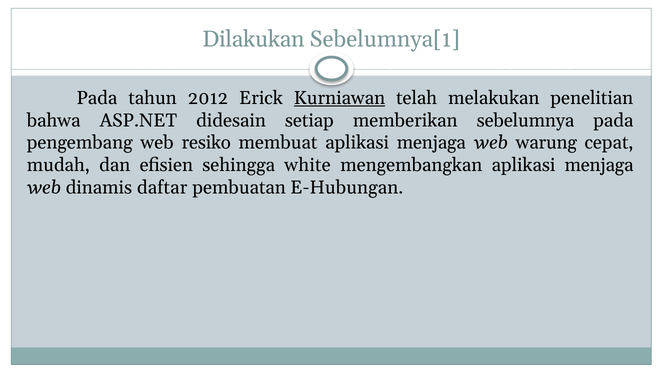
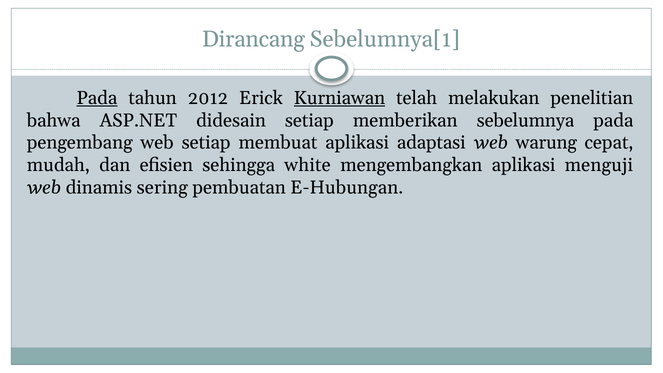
Dilakukan: Dilakukan -> Dirancang
Pada at (97, 98) underline: none -> present
web resiko: resiko -> setiap
membuat aplikasi menjaga: menjaga -> adaptasi
mengembangkan aplikasi menjaga: menjaga -> menguji
daftar: daftar -> sering
